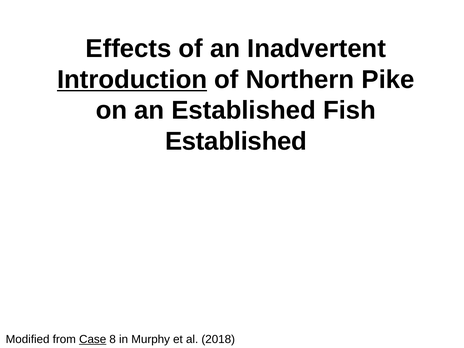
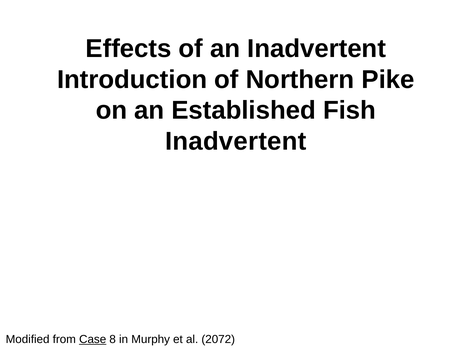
Introduction underline: present -> none
Established at (236, 141): Established -> Inadvertent
2018: 2018 -> 2072
